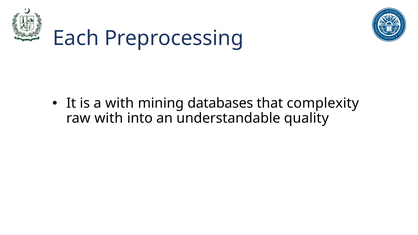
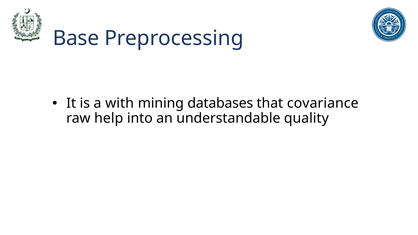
Each: Each -> Base
complexity: complexity -> covariance
raw with: with -> help
